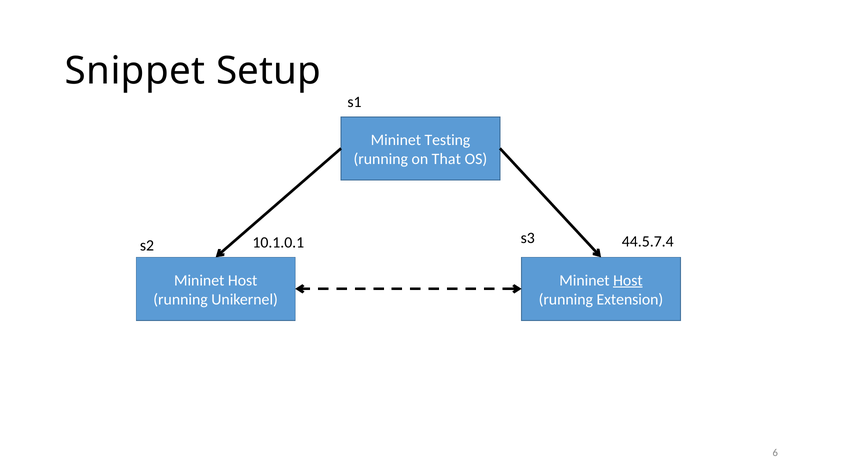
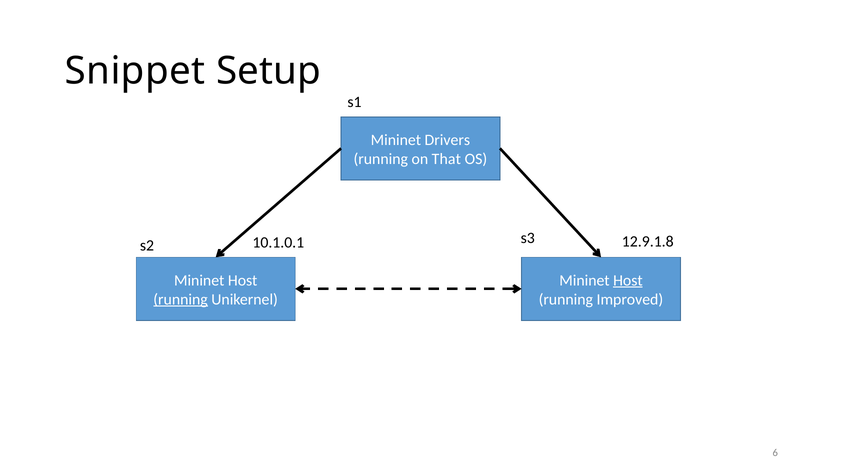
Testing: Testing -> Drivers
44.5.7.4: 44.5.7.4 -> 12.9.1.8
running at (181, 299) underline: none -> present
Extension: Extension -> Improved
